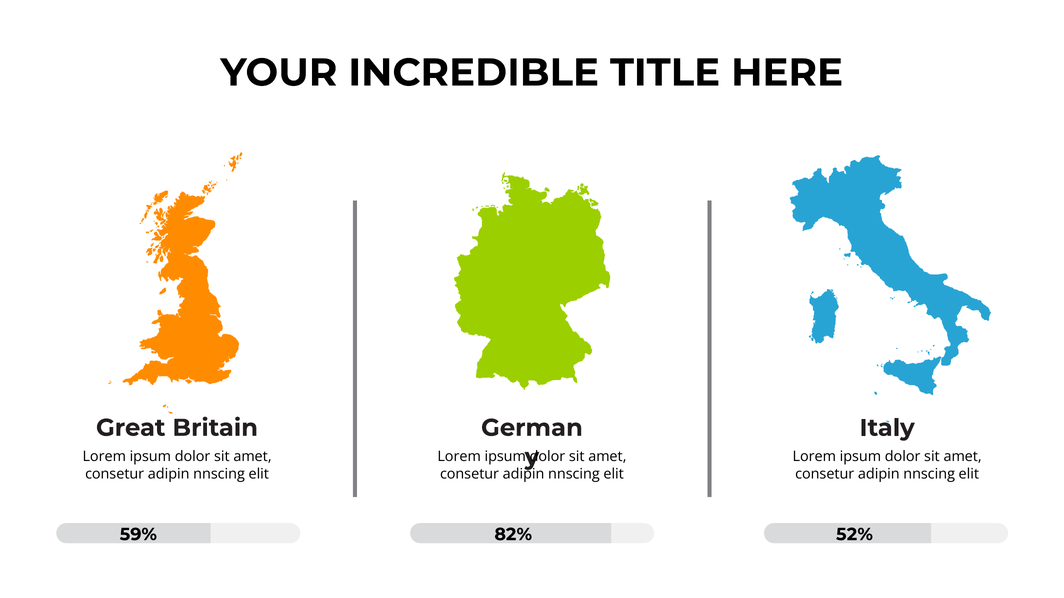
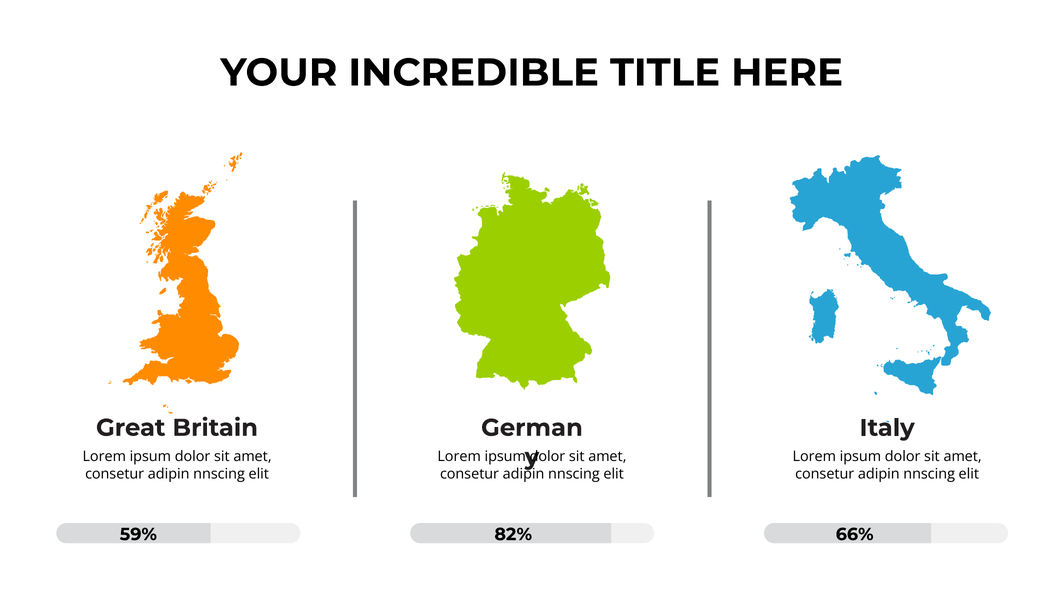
52%: 52% -> 66%
